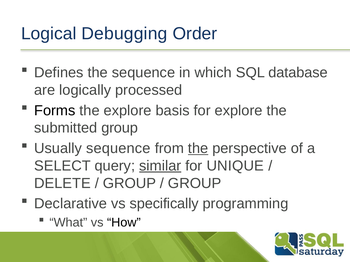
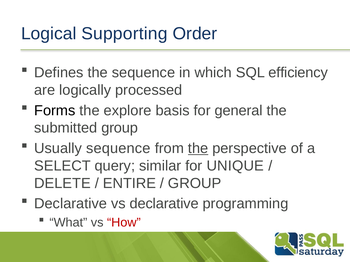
Debugging: Debugging -> Supporting
database: database -> efficiency
for explore: explore -> general
similar underline: present -> none
GROUP at (130, 184): GROUP -> ENTIRE
vs specifically: specifically -> declarative
How colour: black -> red
